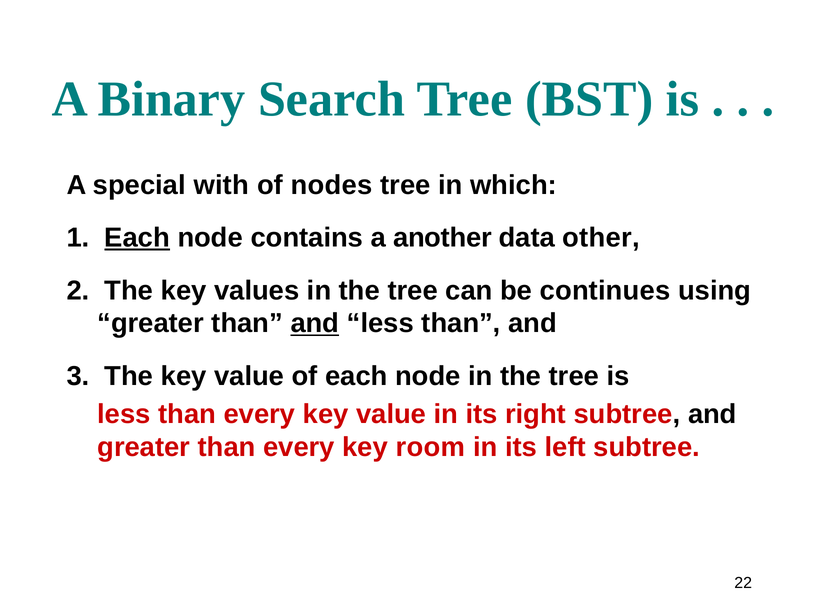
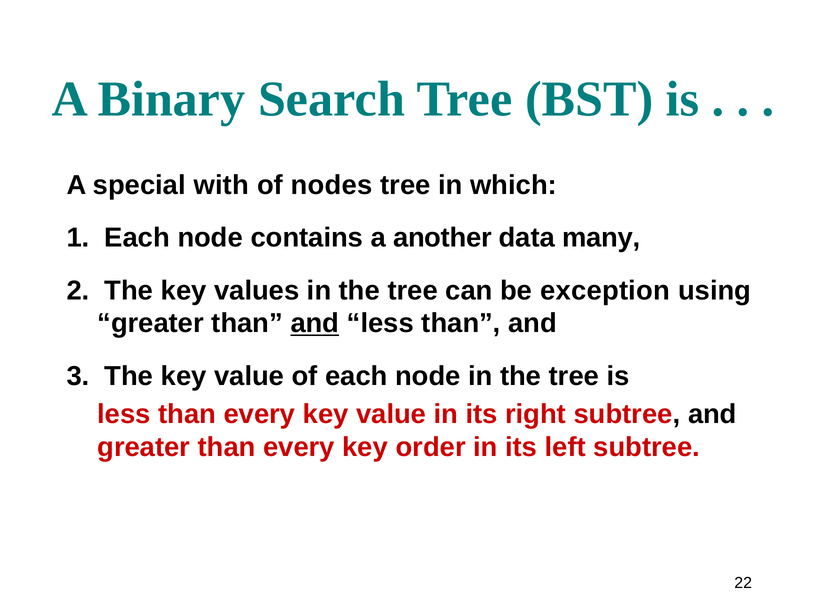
Each at (137, 238) underline: present -> none
other: other -> many
continues: continues -> exception
room: room -> order
